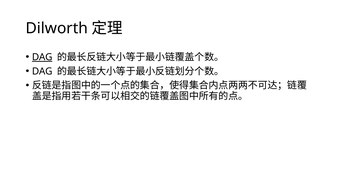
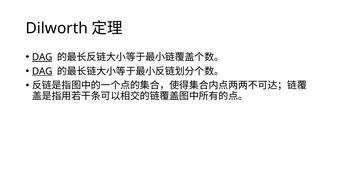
DAG at (42, 71) underline: none -> present
